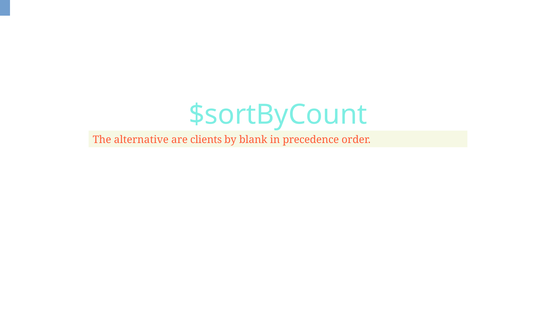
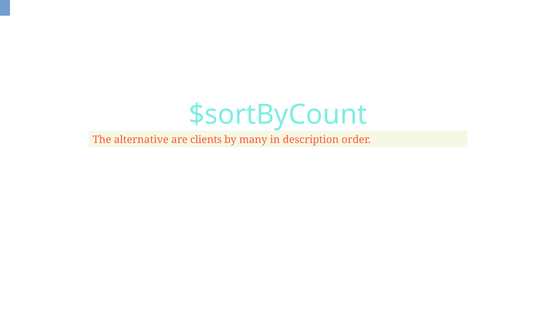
blank: blank -> many
precedence: precedence -> description
